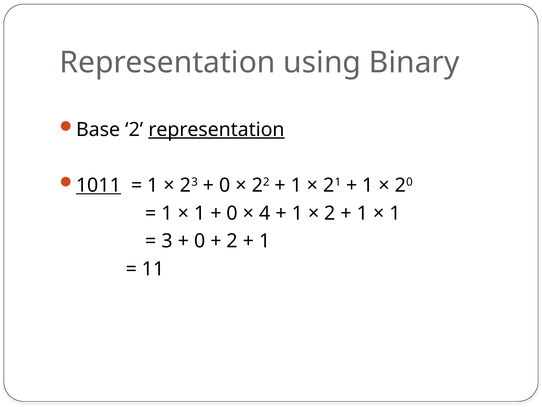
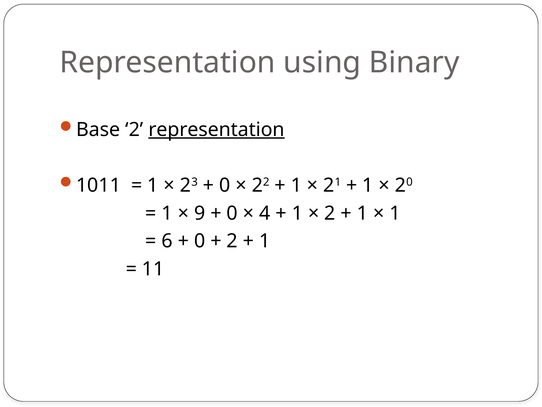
1011 underline: present -> none
1 at (200, 213): 1 -> 9
3: 3 -> 6
